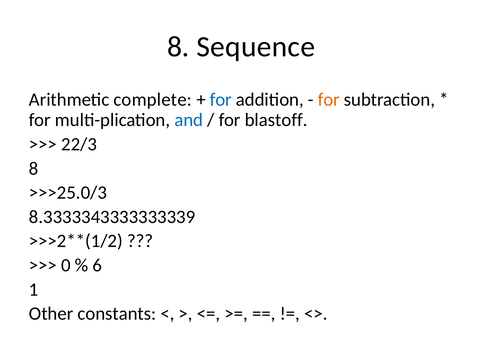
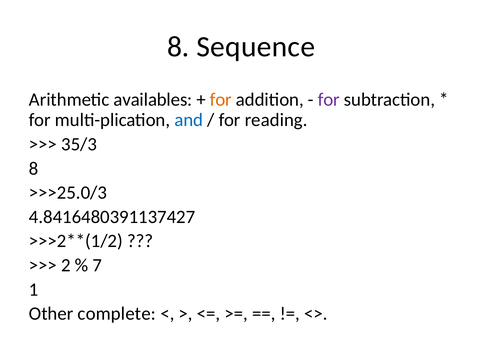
complete: complete -> availables
for at (221, 100) colour: blue -> orange
for at (329, 100) colour: orange -> purple
blastoff: blastoff -> reading
22/3: 22/3 -> 35/3
8.3333343333333339: 8.3333343333333339 -> 4.8416480391137427
0: 0 -> 2
6: 6 -> 7
constants: constants -> complete
